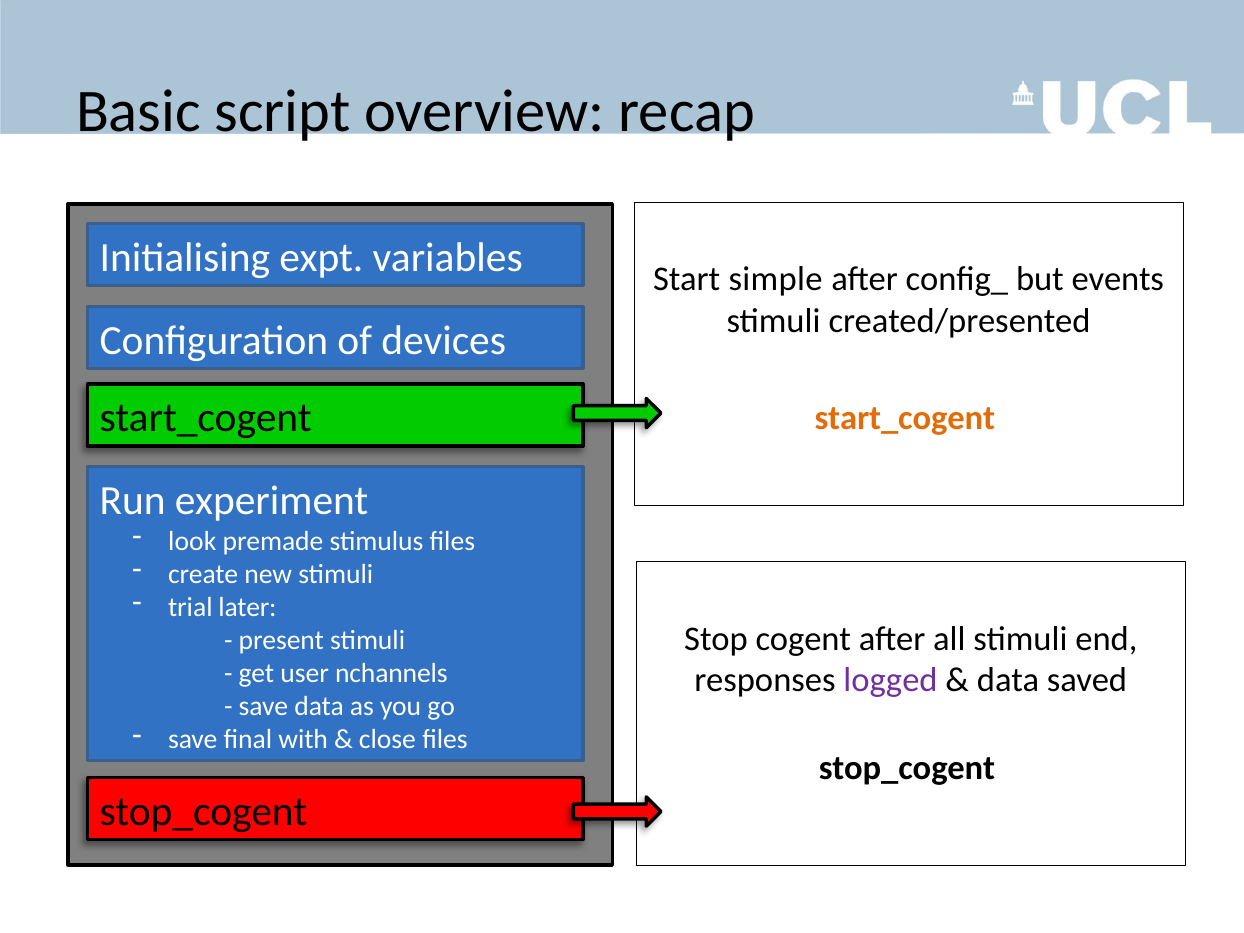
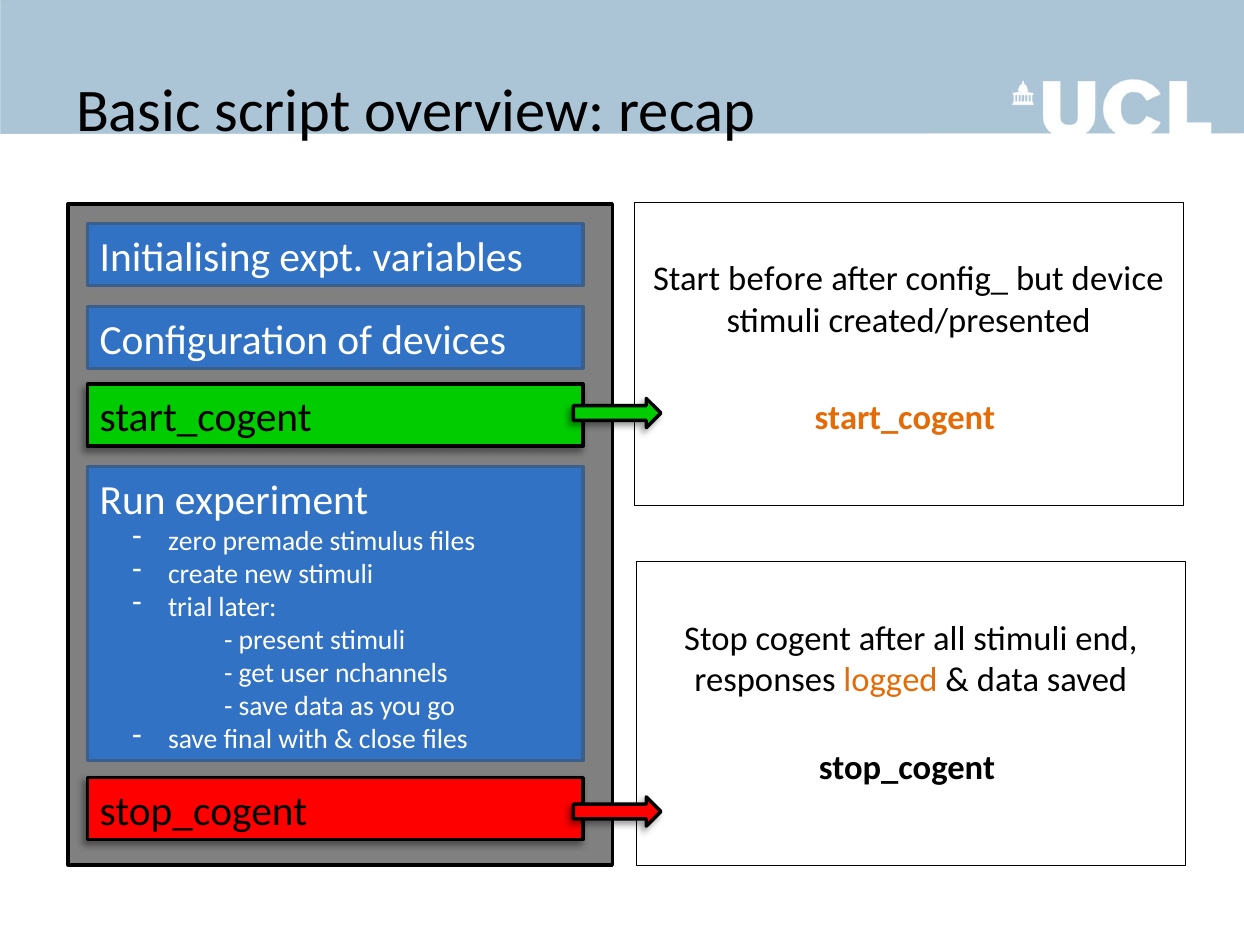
simple: simple -> before
events: events -> device
look: look -> zero
logged colour: purple -> orange
